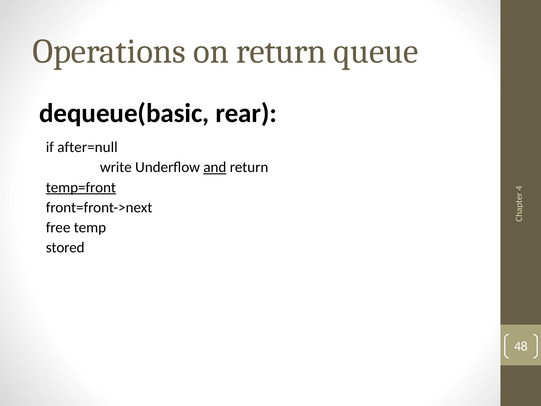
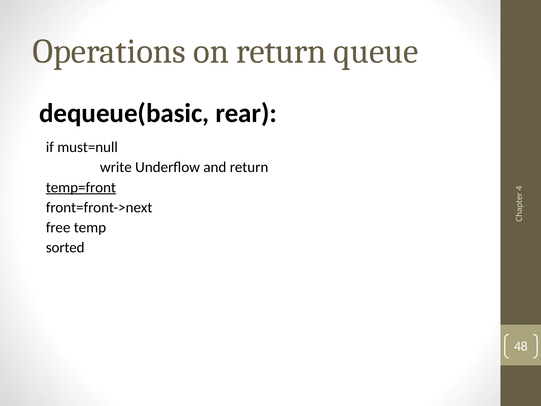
after=null: after=null -> must=null
and underline: present -> none
stored: stored -> sorted
